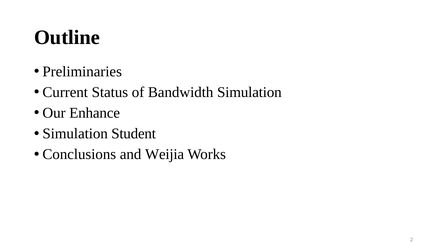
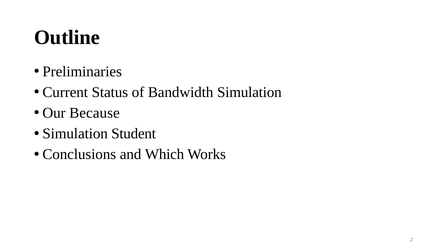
Enhance: Enhance -> Because
Weijia: Weijia -> Which
